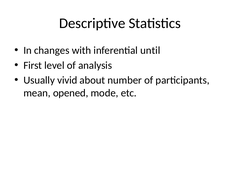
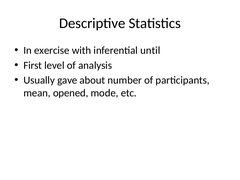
changes: changes -> exercise
vivid: vivid -> gave
